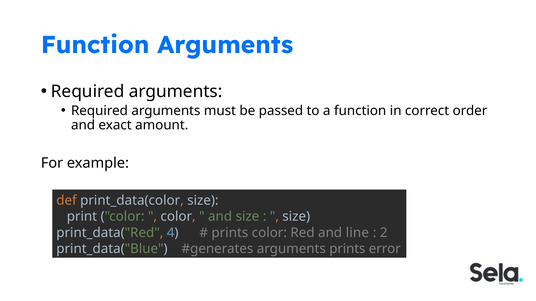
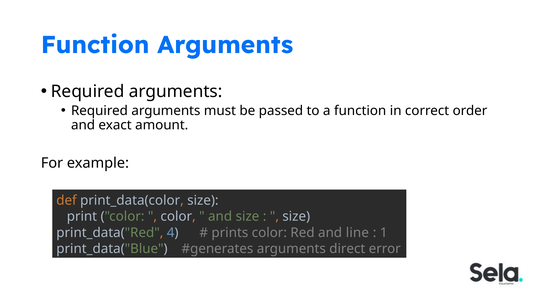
2: 2 -> 1
arguments prints: prints -> direct
